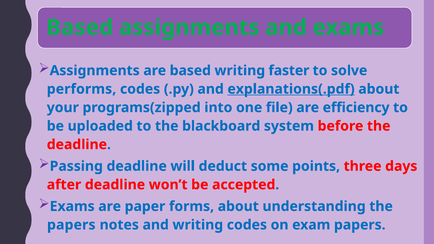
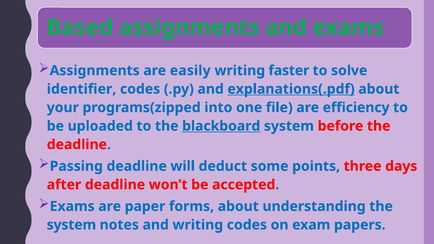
are based: based -> easily
performs: performs -> identifier
blackboard underline: none -> present
papers at (71, 225): papers -> system
